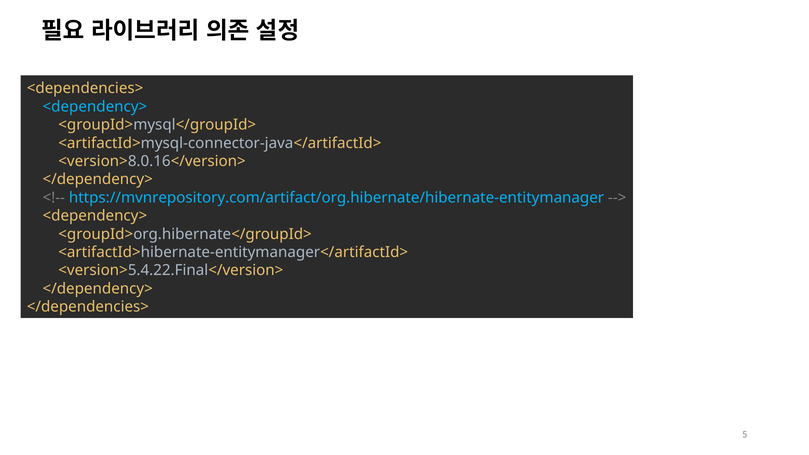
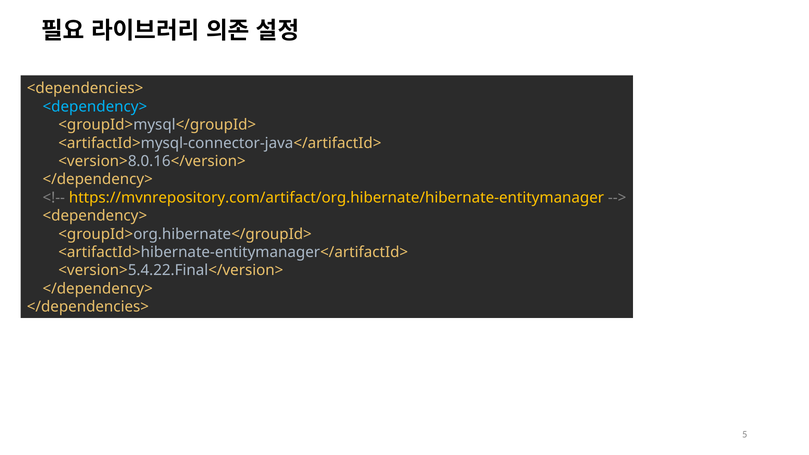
https://mvnrepository.com/artifact/org.hibernate/hibernate-entitymanager colour: light blue -> yellow
